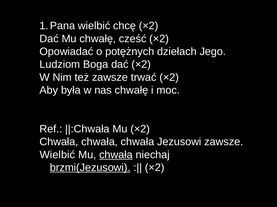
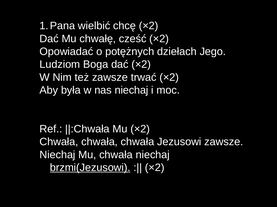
nas chwałę: chwałę -> niechaj
Wielbić at (57, 155): Wielbić -> Niechaj
chwała at (116, 155) underline: present -> none
